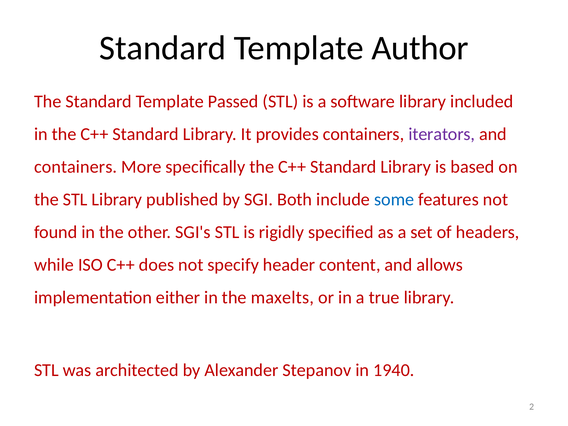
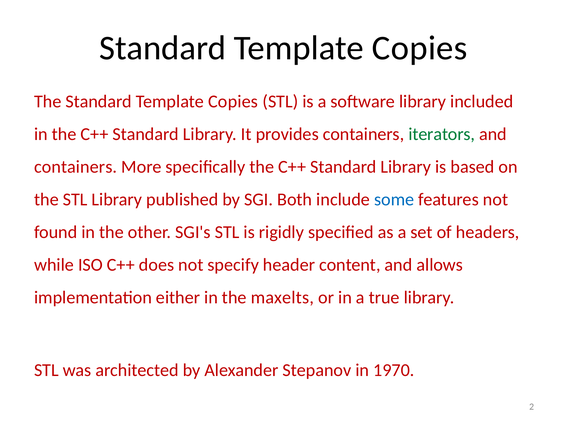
Author at (420, 48): Author -> Copies
The Standard Template Passed: Passed -> Copies
iterators colour: purple -> green
1940: 1940 -> 1970
